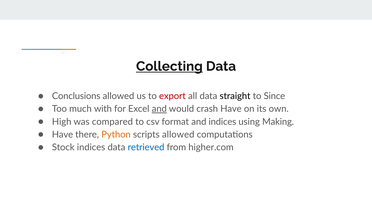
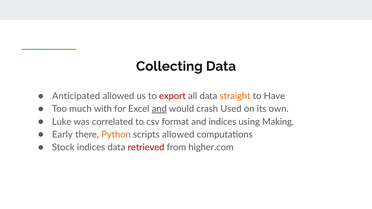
Collecting underline: present -> none
Conclusions: Conclusions -> Anticipated
straight colour: black -> orange
Since: Since -> Have
crash Have: Have -> Used
High: High -> Luke
compared: compared -> correlated
Have at (62, 135): Have -> Early
retrieved colour: blue -> red
